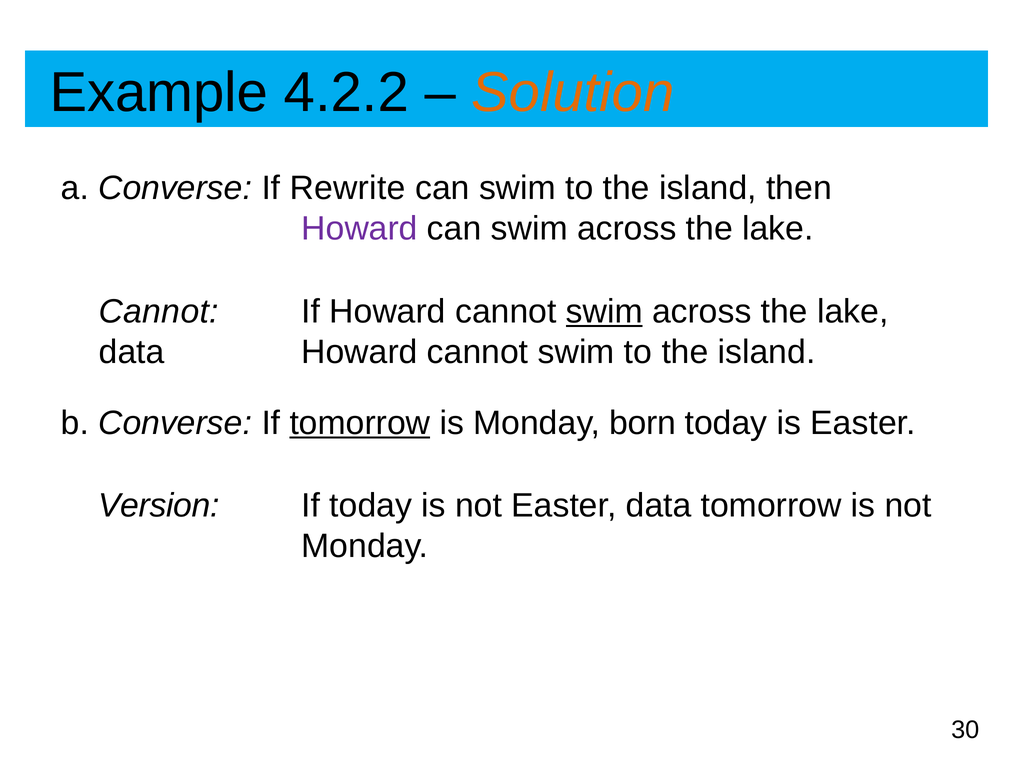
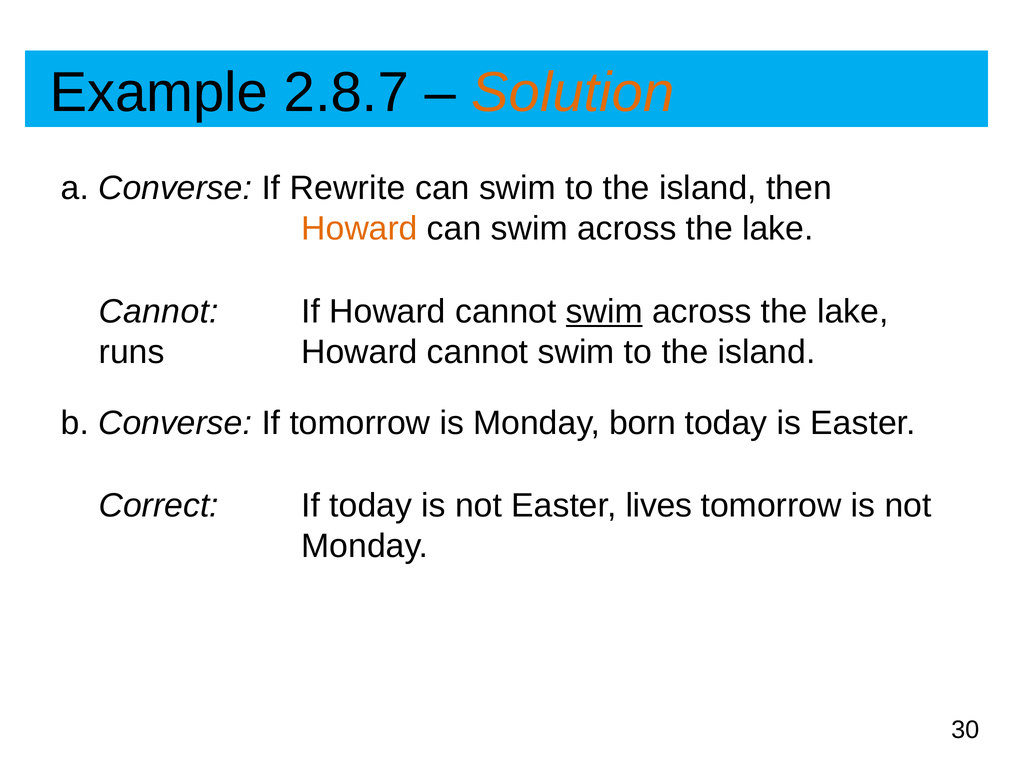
4.2.2: 4.2.2 -> 2.8.7
Howard at (360, 229) colour: purple -> orange
data at (132, 352): data -> runs
tomorrow at (360, 423) underline: present -> none
Version: Version -> Correct
Easter data: data -> lives
